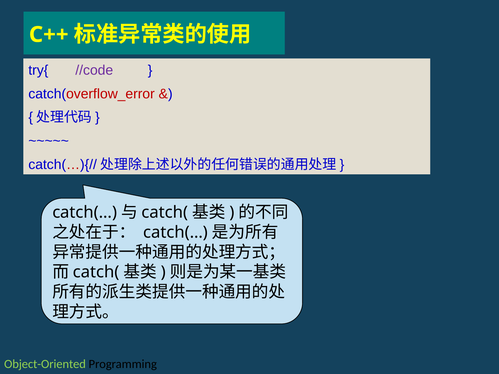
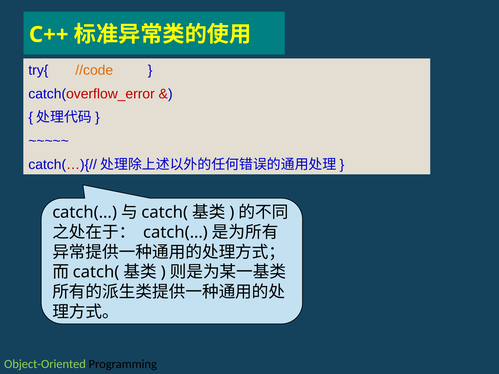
//code colour: purple -> orange
